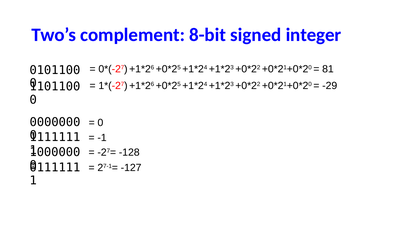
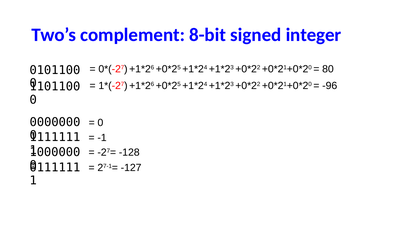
81: 81 -> 80
-29: -29 -> -96
